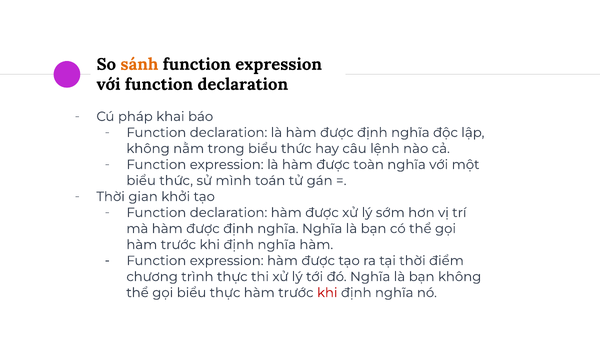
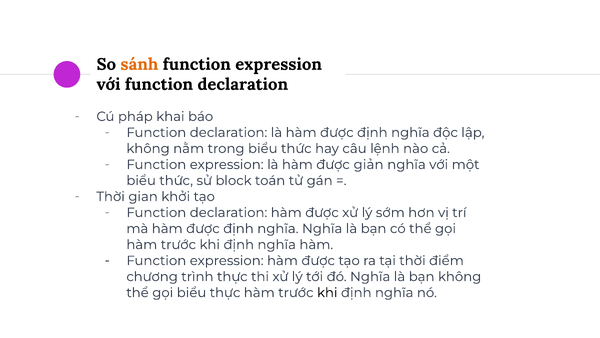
toàn: toàn -> giản
mình: mình -> block
khi at (327, 292) colour: red -> black
